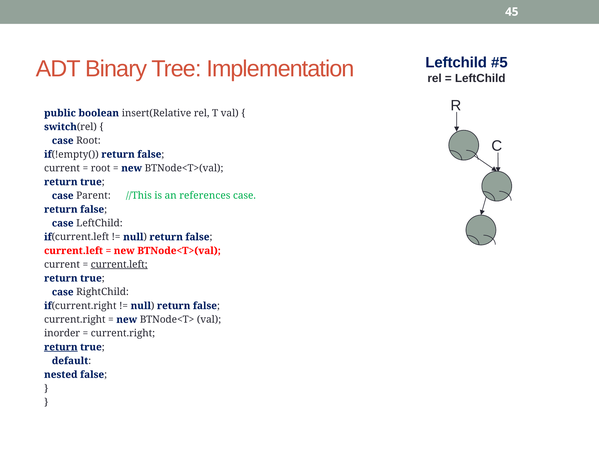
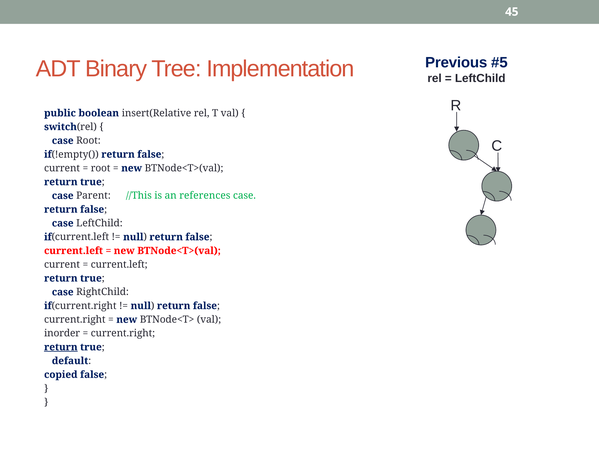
Leftchild at (456, 63): Leftchild -> Previous
current.left at (119, 265) underline: present -> none
nested: nested -> copied
